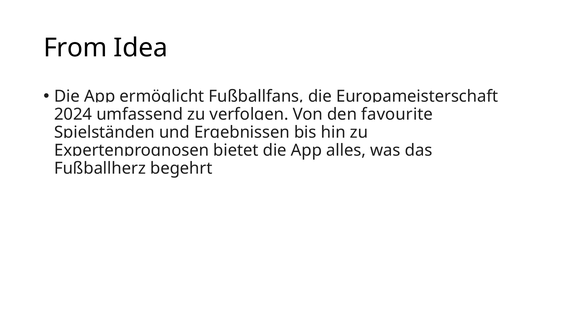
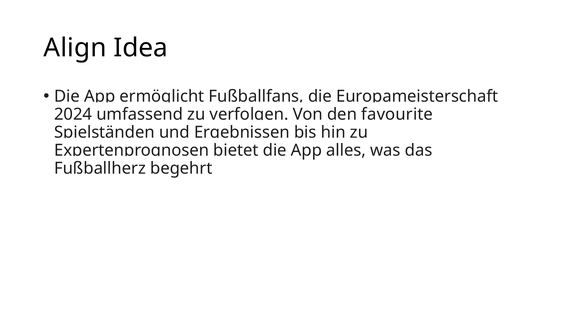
From: From -> Align
